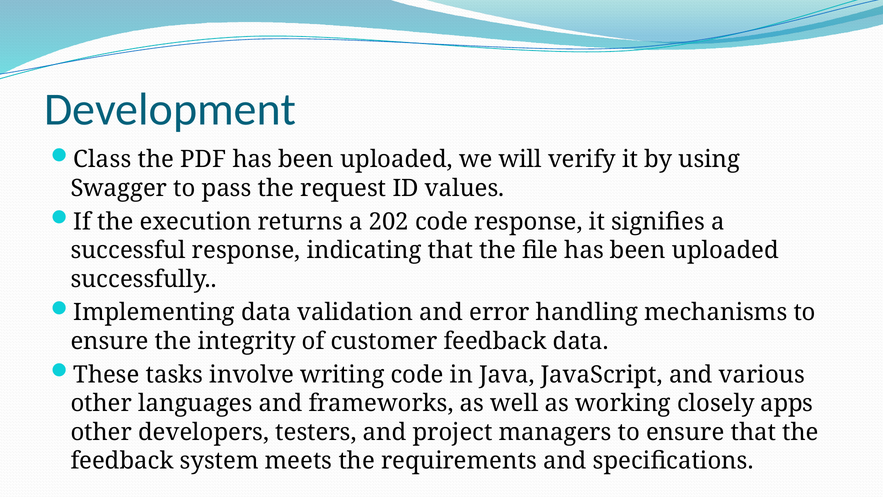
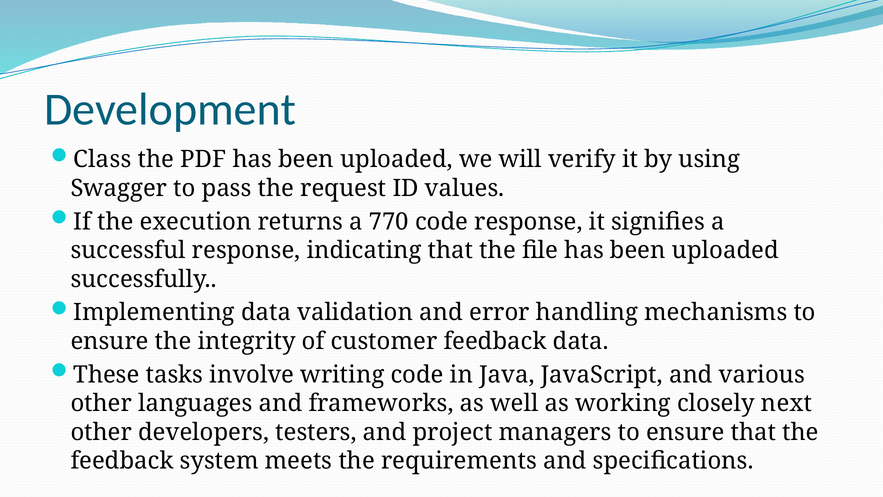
202: 202 -> 770
apps: apps -> next
